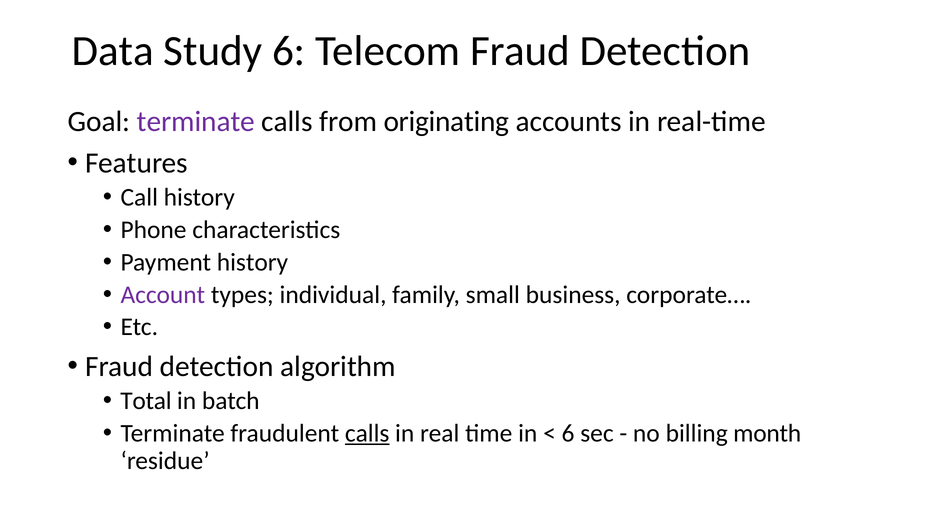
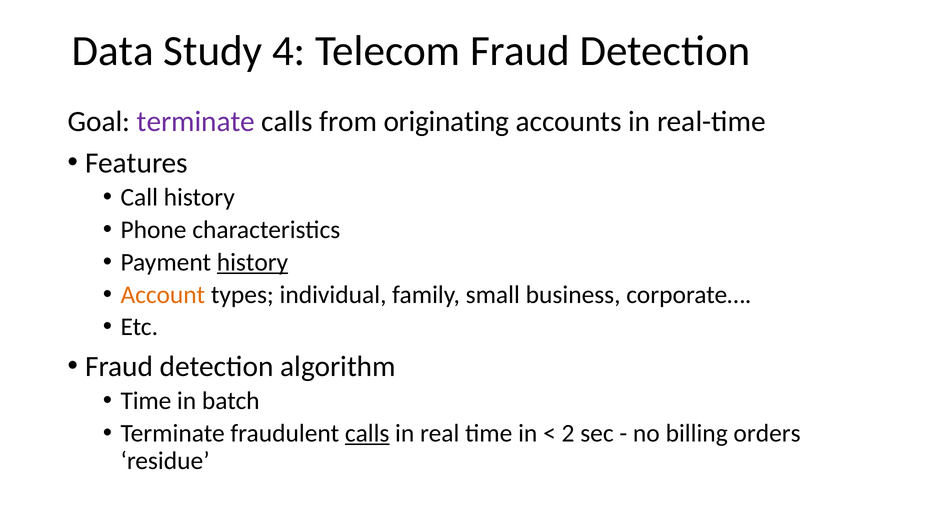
Study 6: 6 -> 4
history at (252, 262) underline: none -> present
Account colour: purple -> orange
Total at (146, 401): Total -> Time
6 at (568, 434): 6 -> 2
month: month -> orders
